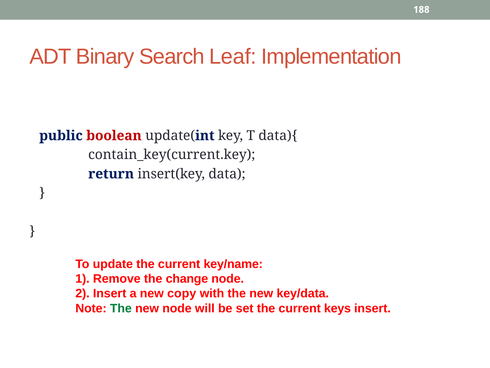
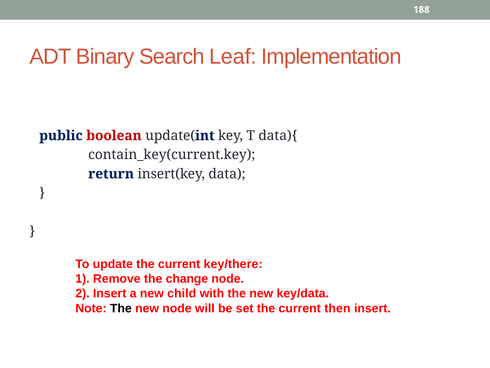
key/name: key/name -> key/there
copy: copy -> child
The at (121, 308) colour: green -> black
keys: keys -> then
